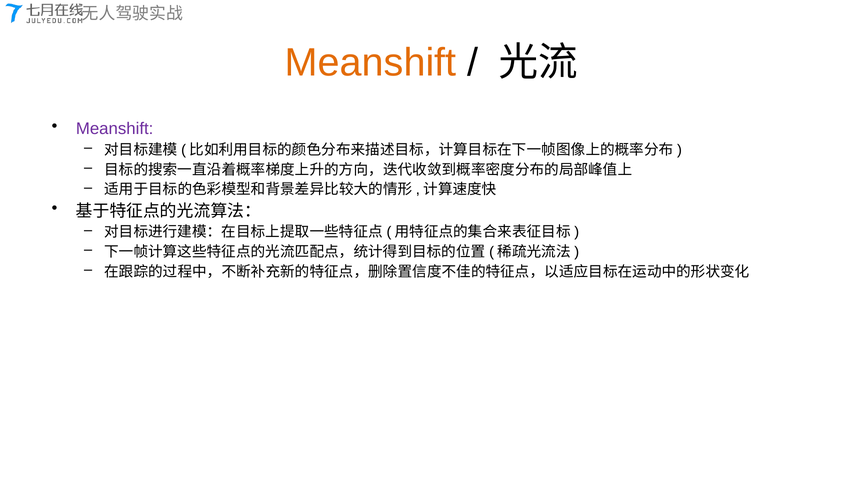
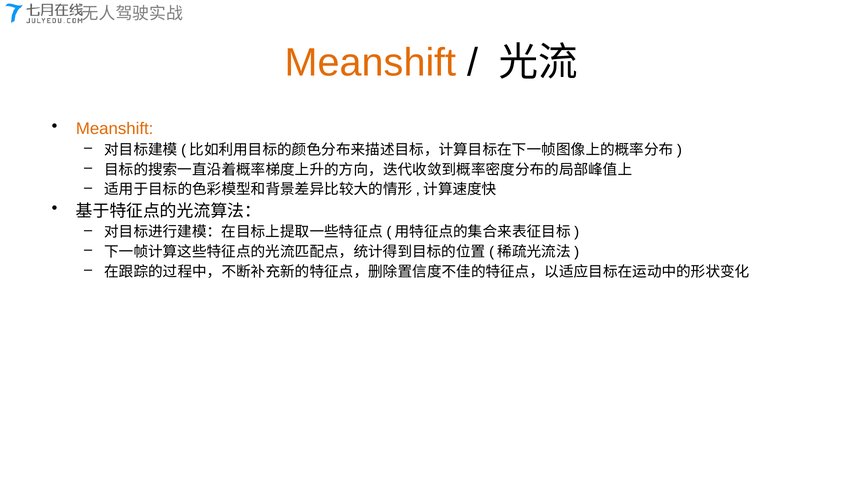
Meanshift at (115, 129) colour: purple -> orange
